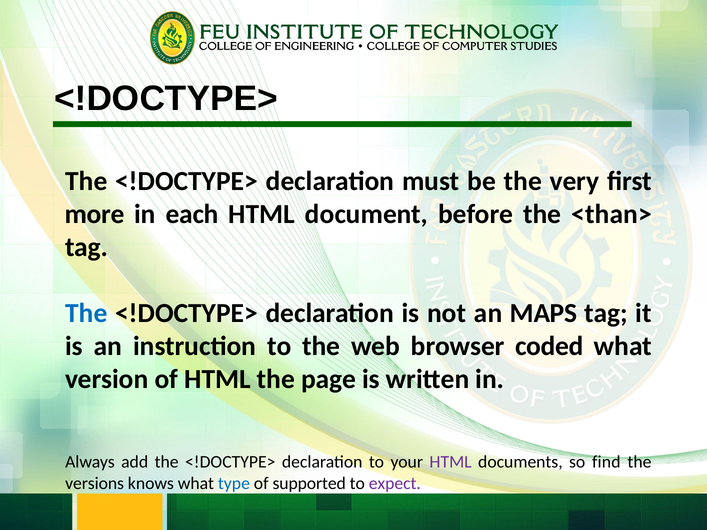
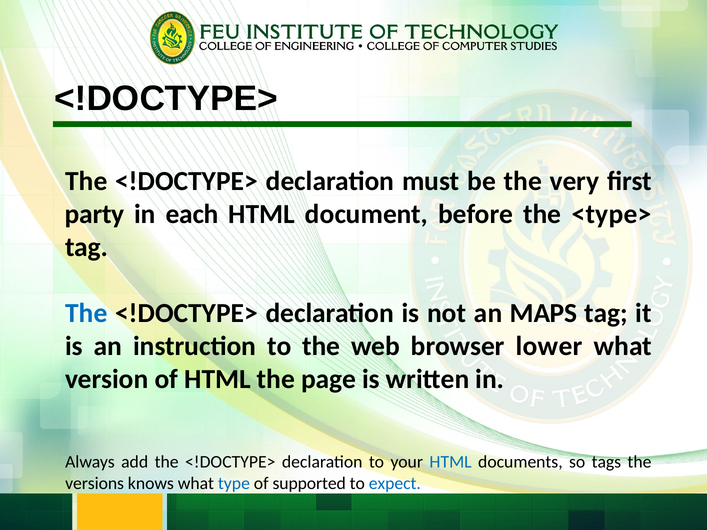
more: more -> party
<than>: <than> -> <type>
coded: coded -> lower
HTML at (451, 462) colour: purple -> blue
find: find -> tags
expect colour: purple -> blue
